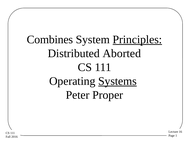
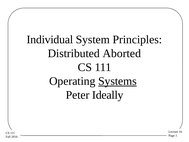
Combines: Combines -> Individual
Principles underline: present -> none
Proper: Proper -> Ideally
